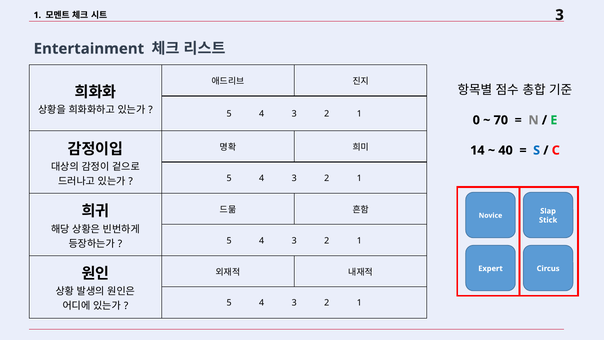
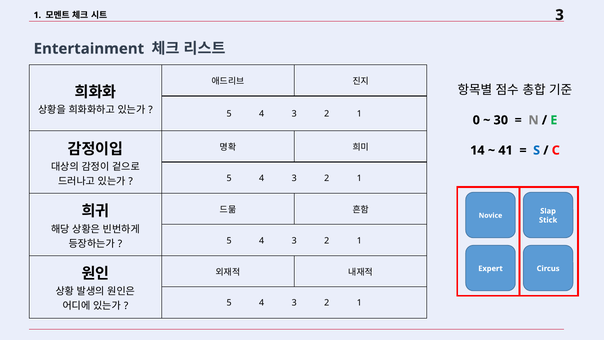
70: 70 -> 30
40: 40 -> 41
